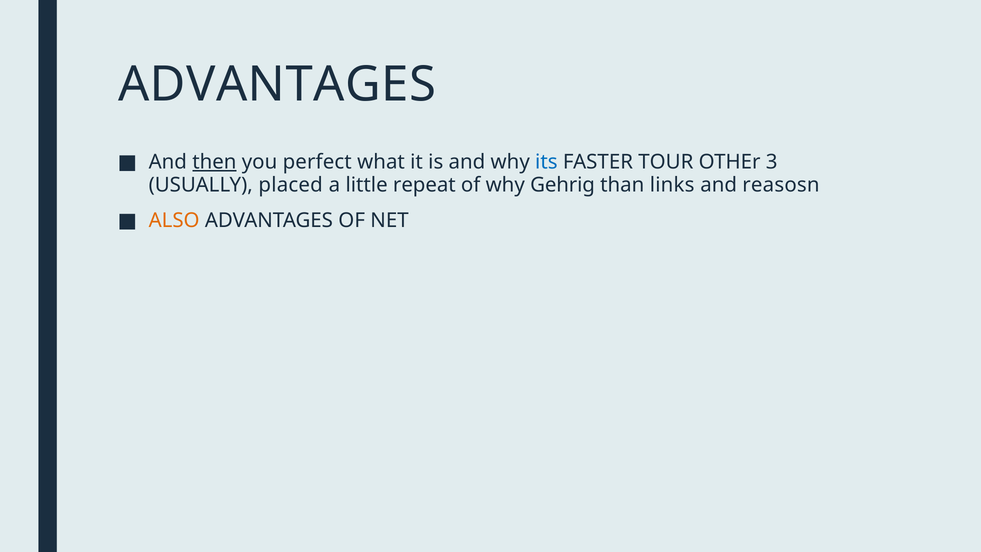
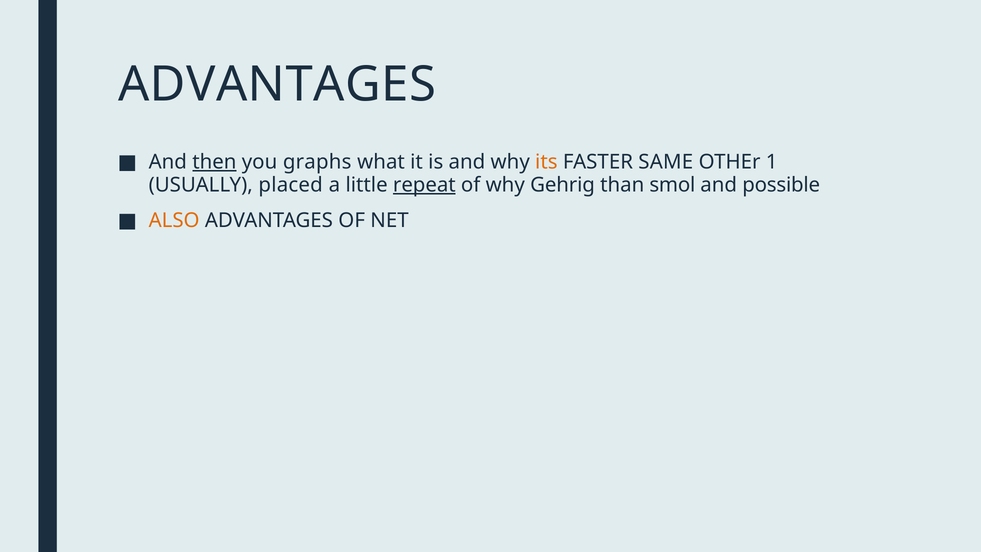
perfect: perfect -> graphs
its colour: blue -> orange
TOUR: TOUR -> SAME
3: 3 -> 1
repeat underline: none -> present
links: links -> smol
reasosn: reasosn -> possible
